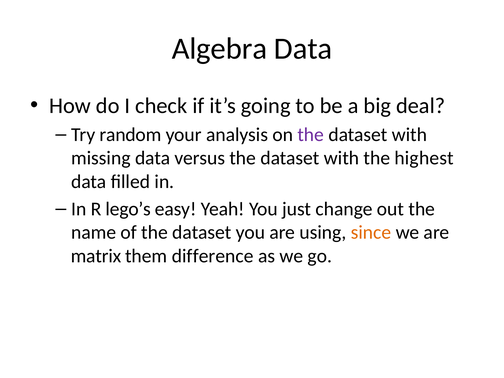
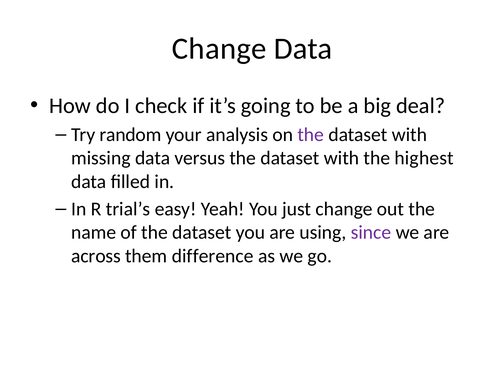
Algebra at (219, 49): Algebra -> Change
lego’s: lego’s -> trial’s
since colour: orange -> purple
matrix: matrix -> across
